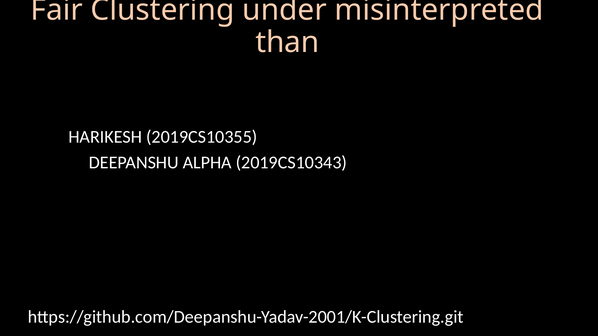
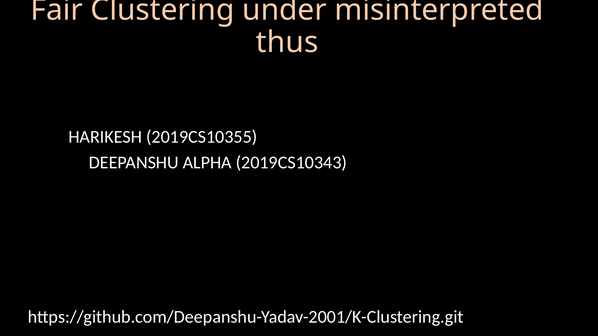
than: than -> thus
